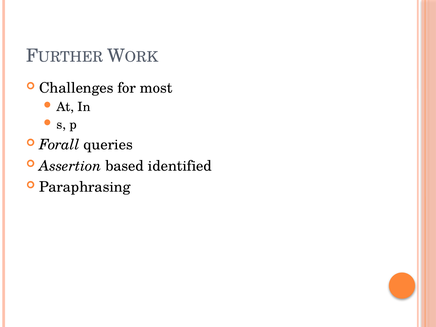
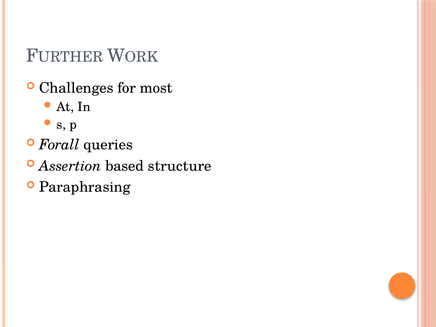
identified: identified -> structure
